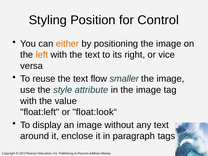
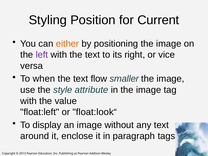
Control: Control -> Current
left colour: orange -> purple
reuse: reuse -> when
